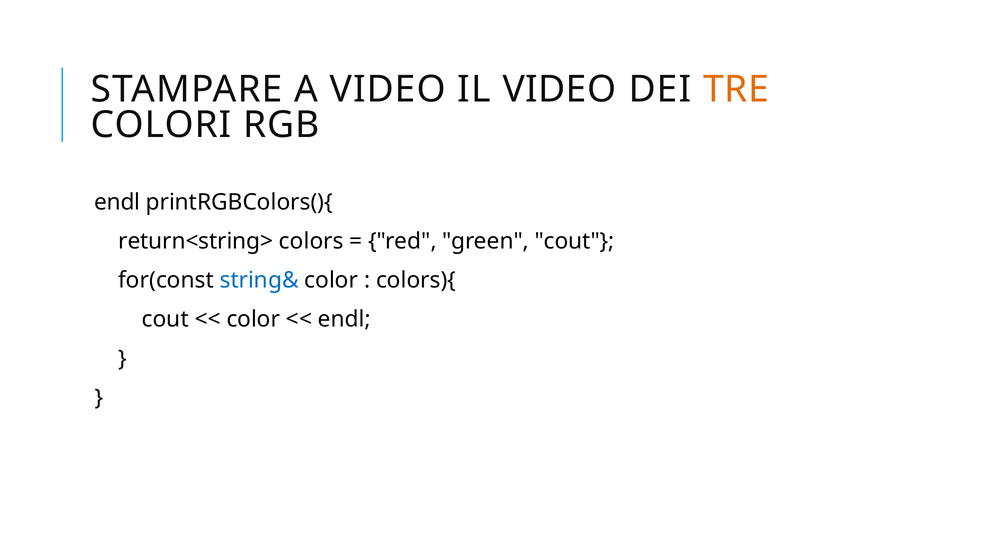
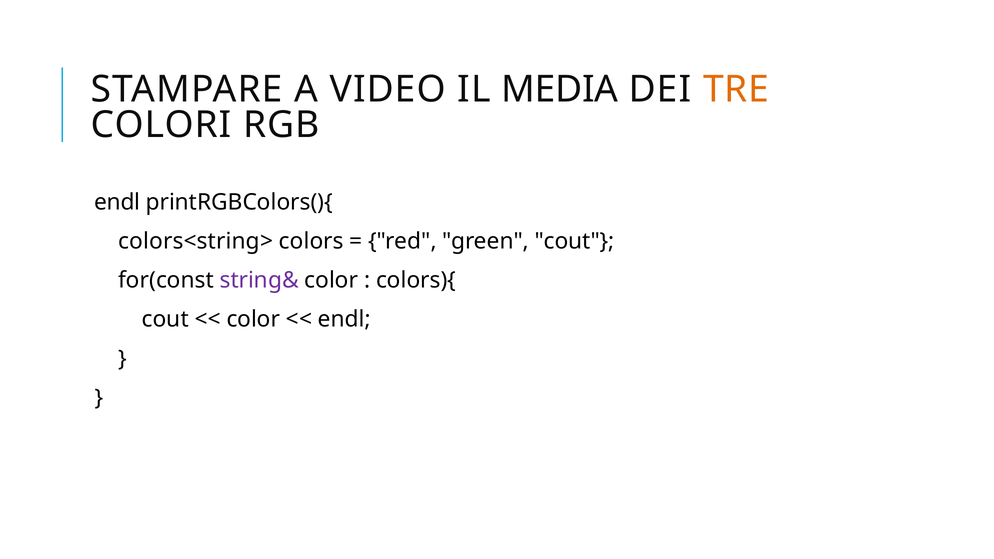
IL VIDEO: VIDEO -> MEDIA
return<string>: return<string> -> colors<string>
string& colour: blue -> purple
